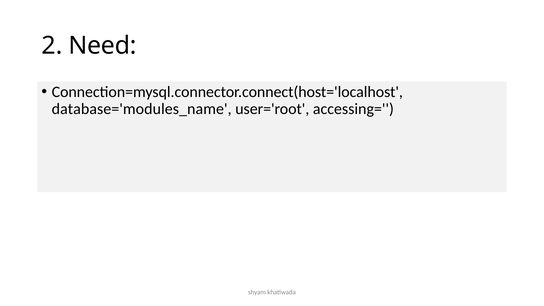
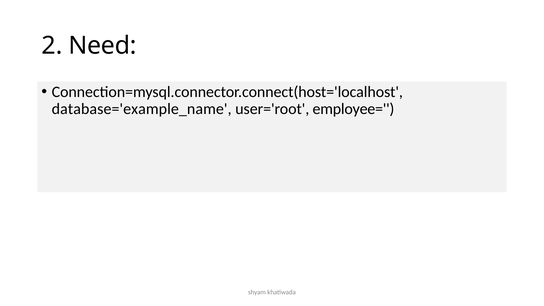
database='modules_name: database='modules_name -> database='example_name
accessing=: accessing= -> employee=
